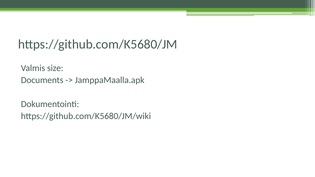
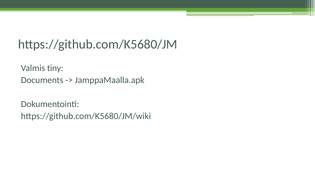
size: size -> tiny
